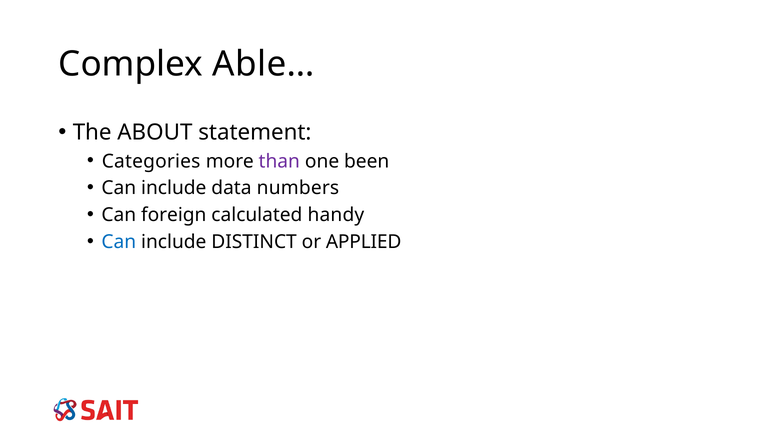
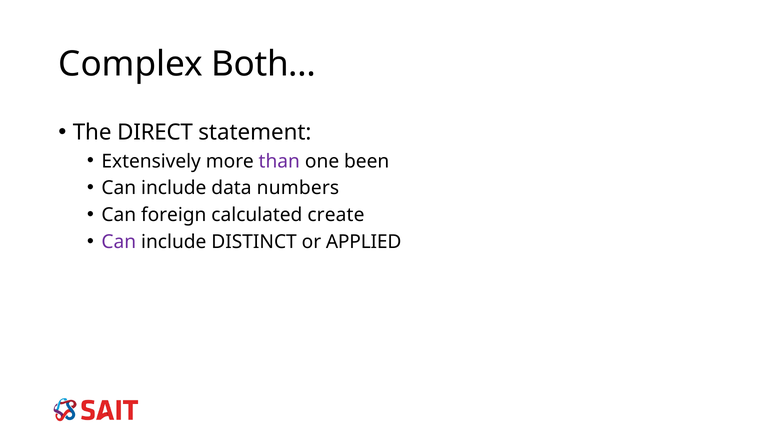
Able…: Able… -> Both…
ABOUT: ABOUT -> DIRECT
Categories: Categories -> Extensively
handy: handy -> create
Can at (119, 242) colour: blue -> purple
